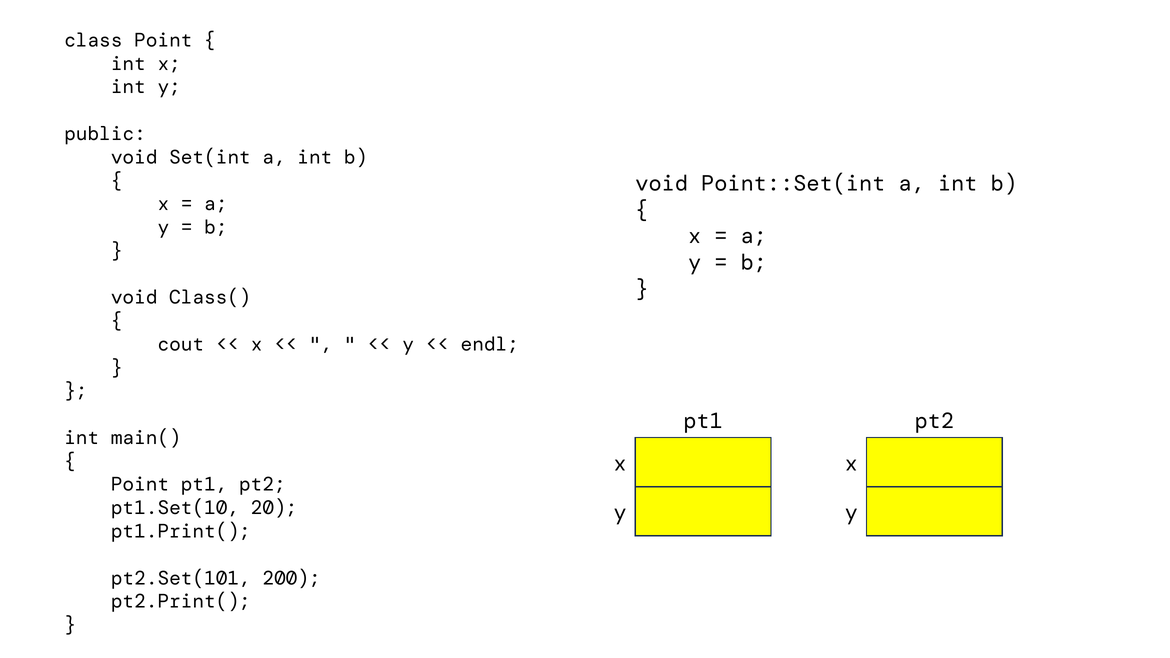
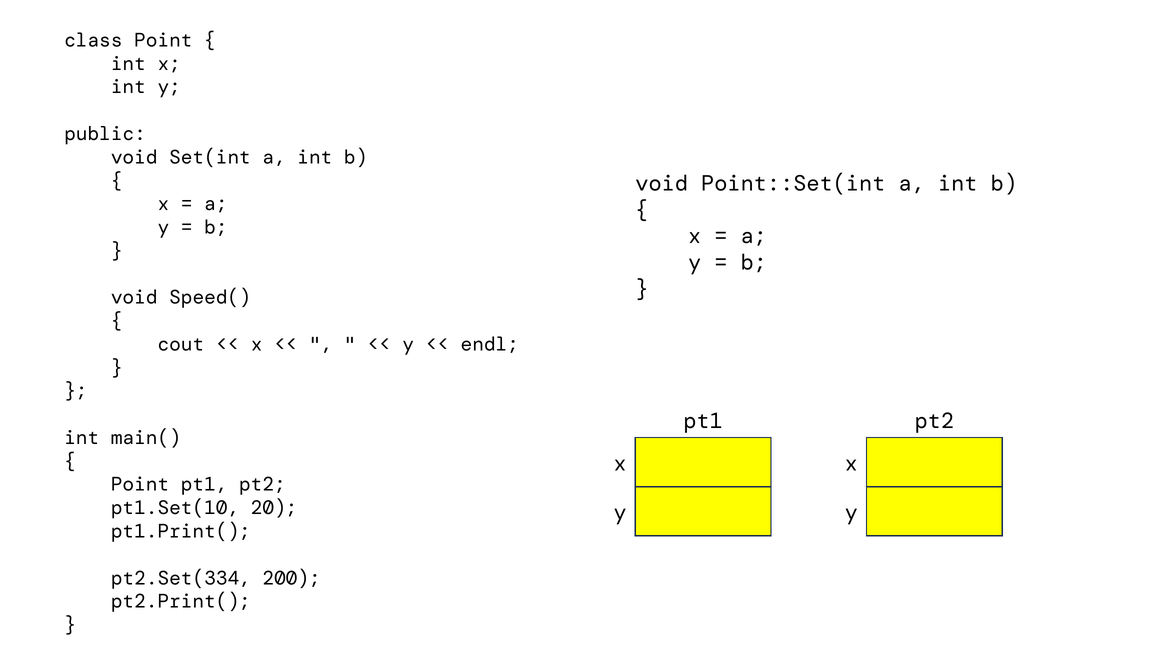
Class(: Class( -> Speed(
pt2.Set(101: pt2.Set(101 -> pt2.Set(334
